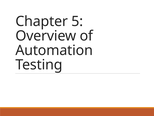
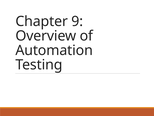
5: 5 -> 9
